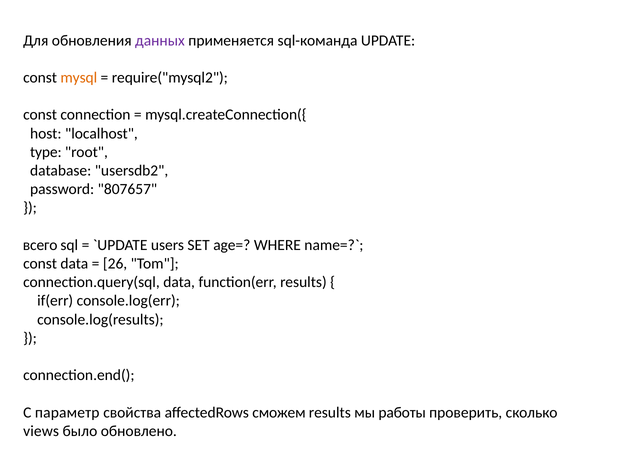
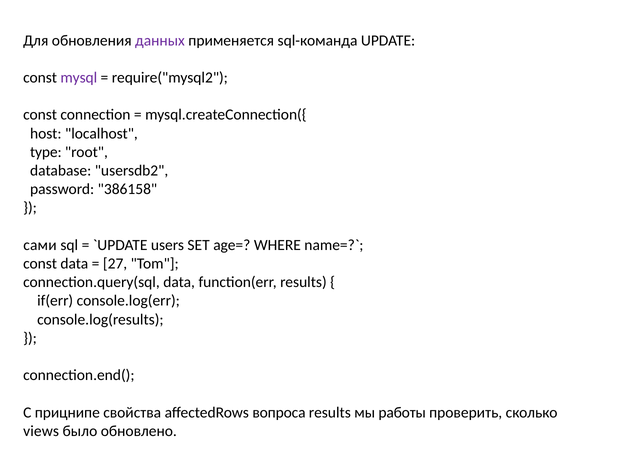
mysql colour: orange -> purple
807657: 807657 -> 386158
всего: всего -> сами
26: 26 -> 27
параметр: параметр -> прицнипе
сможем: сможем -> вопроса
